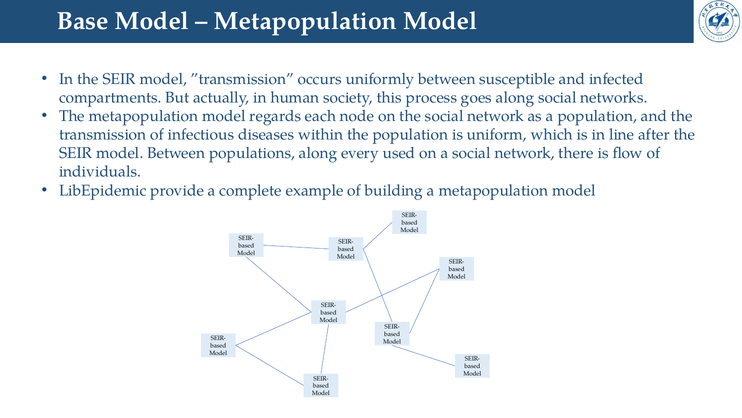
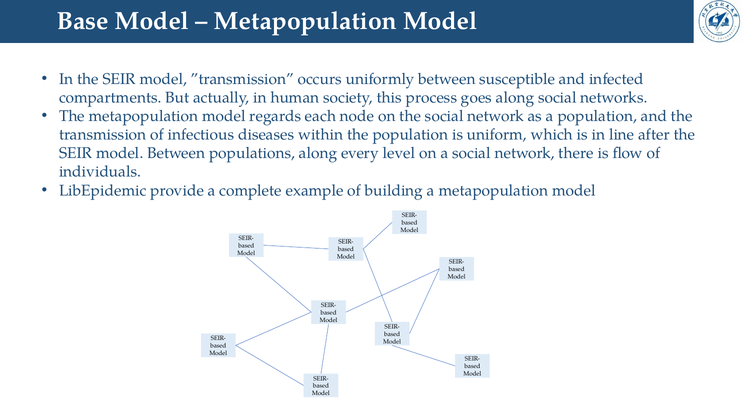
used: used -> level
